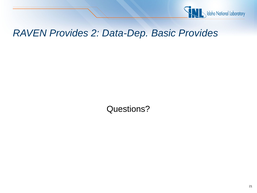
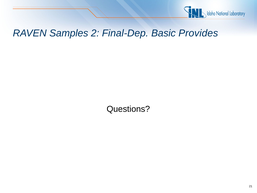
RAVEN Provides: Provides -> Samples
Data-Dep: Data-Dep -> Final-Dep
